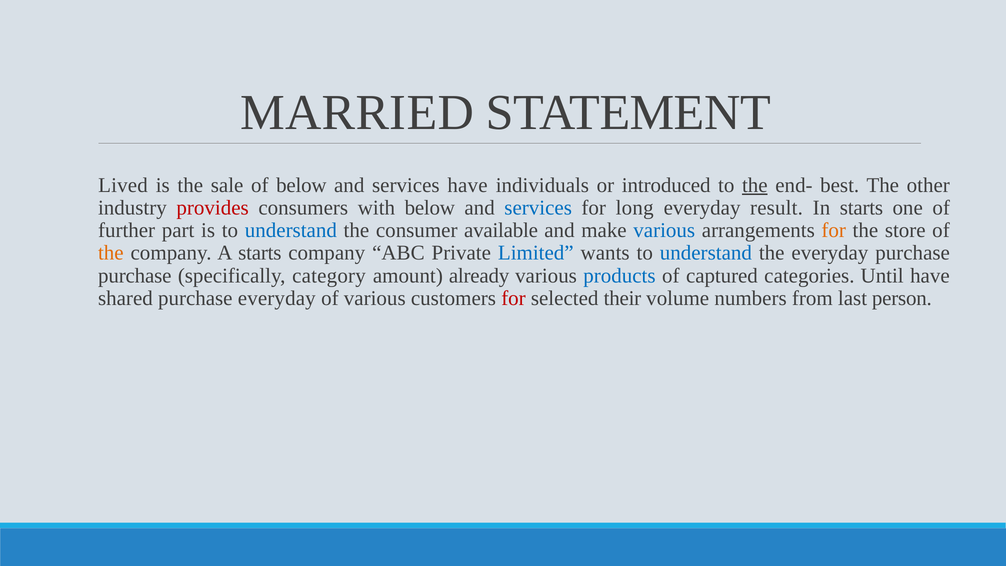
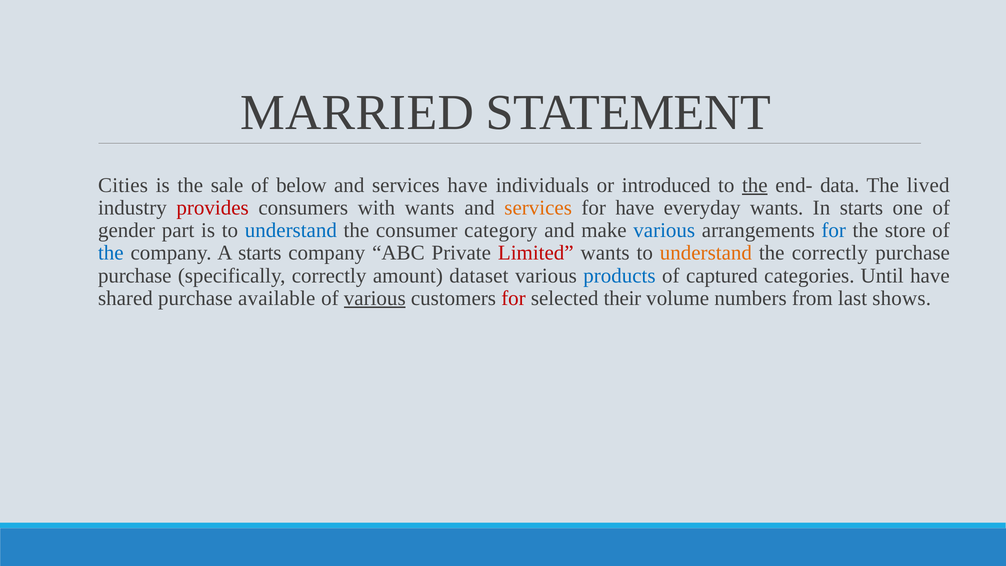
Lived: Lived -> Cities
best: best -> data
other: other -> lived
with below: below -> wants
services at (538, 208) colour: blue -> orange
for long: long -> have
everyday result: result -> wants
further: further -> gender
available: available -> category
for at (834, 230) colour: orange -> blue
the at (111, 253) colour: orange -> blue
Limited colour: blue -> red
understand at (706, 253) colour: blue -> orange
the everyday: everyday -> correctly
specifically category: category -> correctly
already: already -> dataset
purchase everyday: everyday -> available
various at (375, 298) underline: none -> present
person: person -> shows
